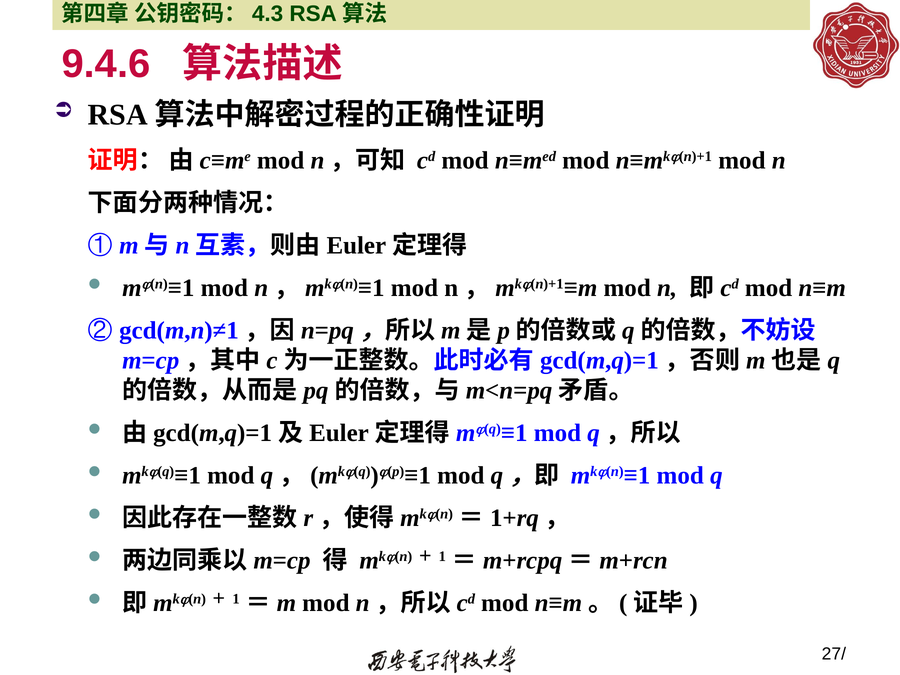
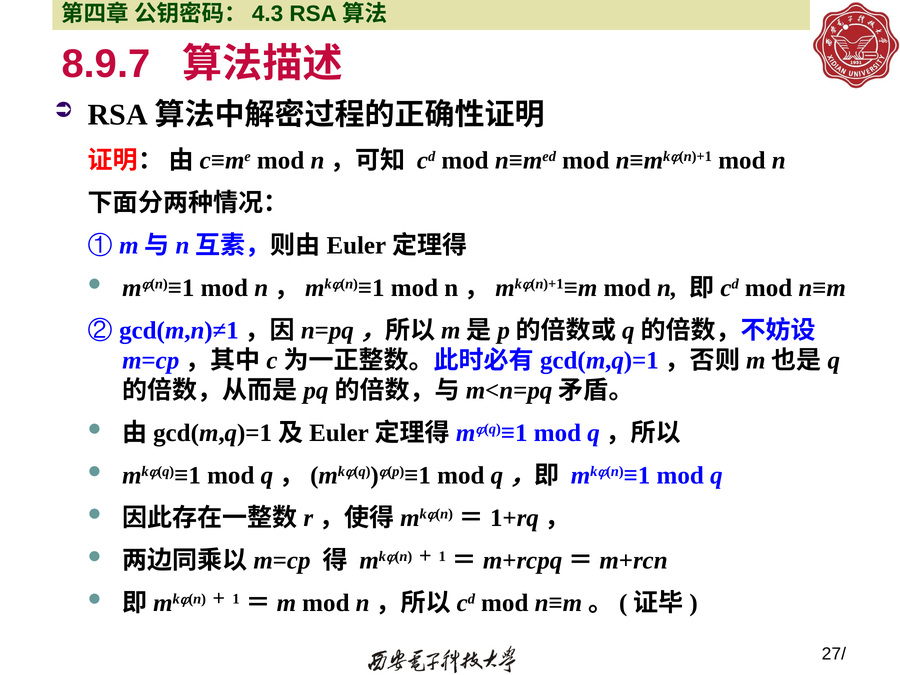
9.4.6: 9.4.6 -> 8.9.7
